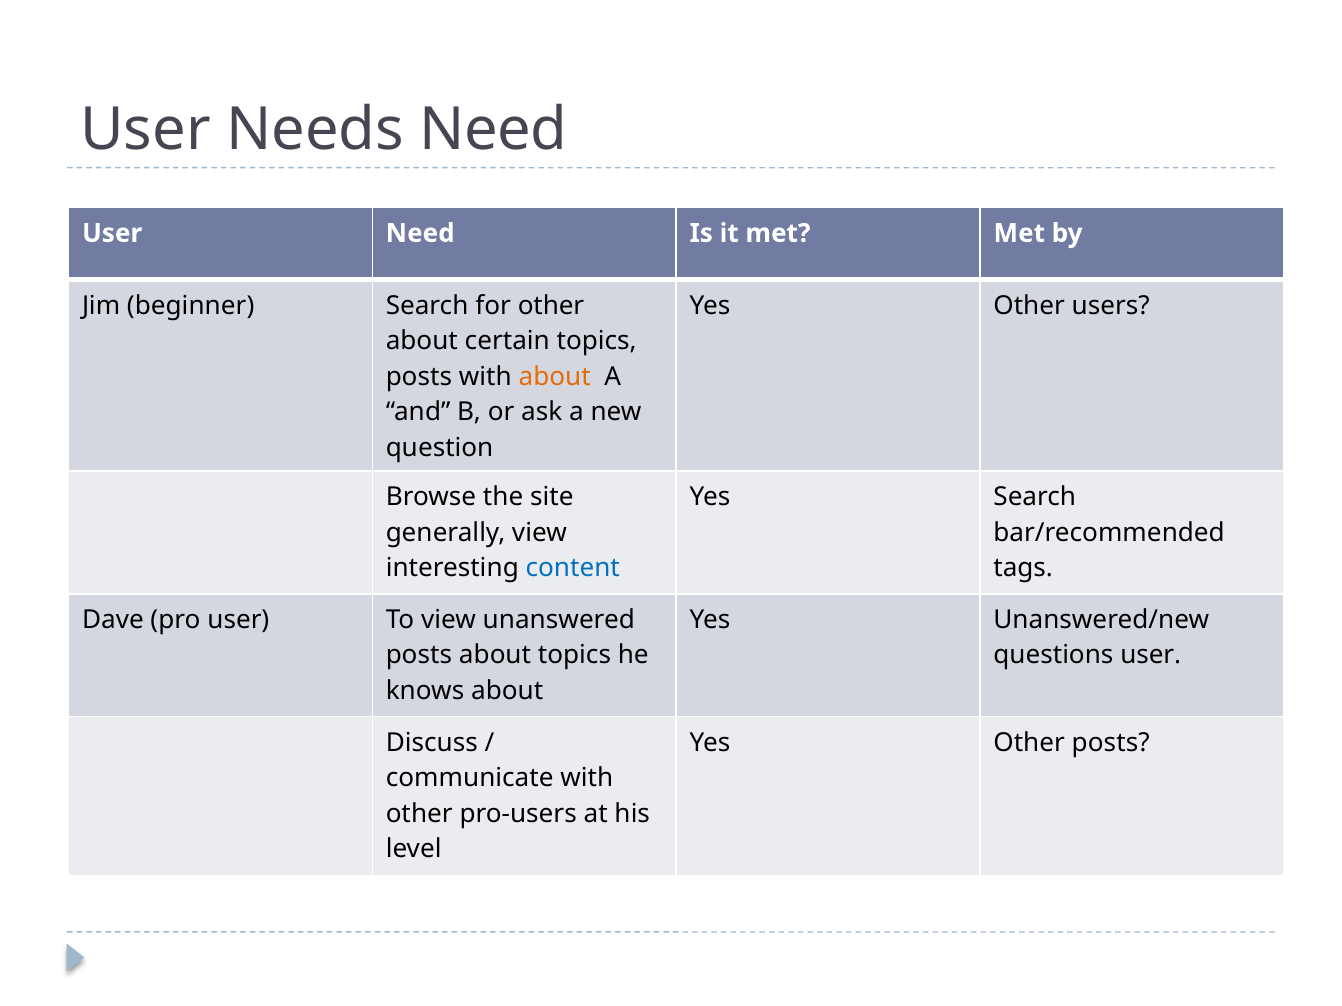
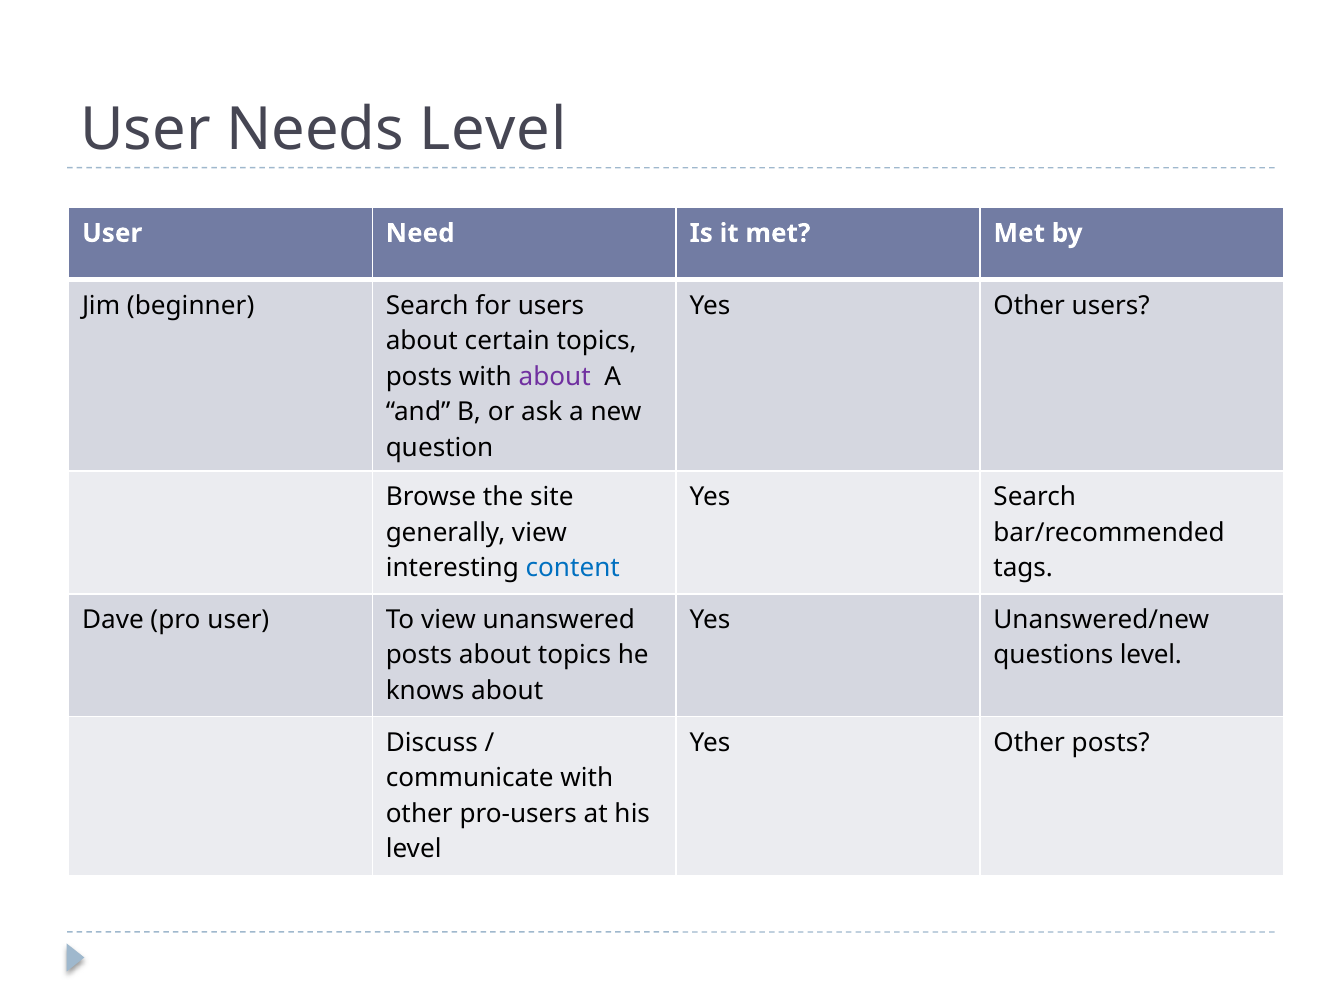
Needs Need: Need -> Level
for other: other -> users
about at (555, 377) colour: orange -> purple
questions user: user -> level
